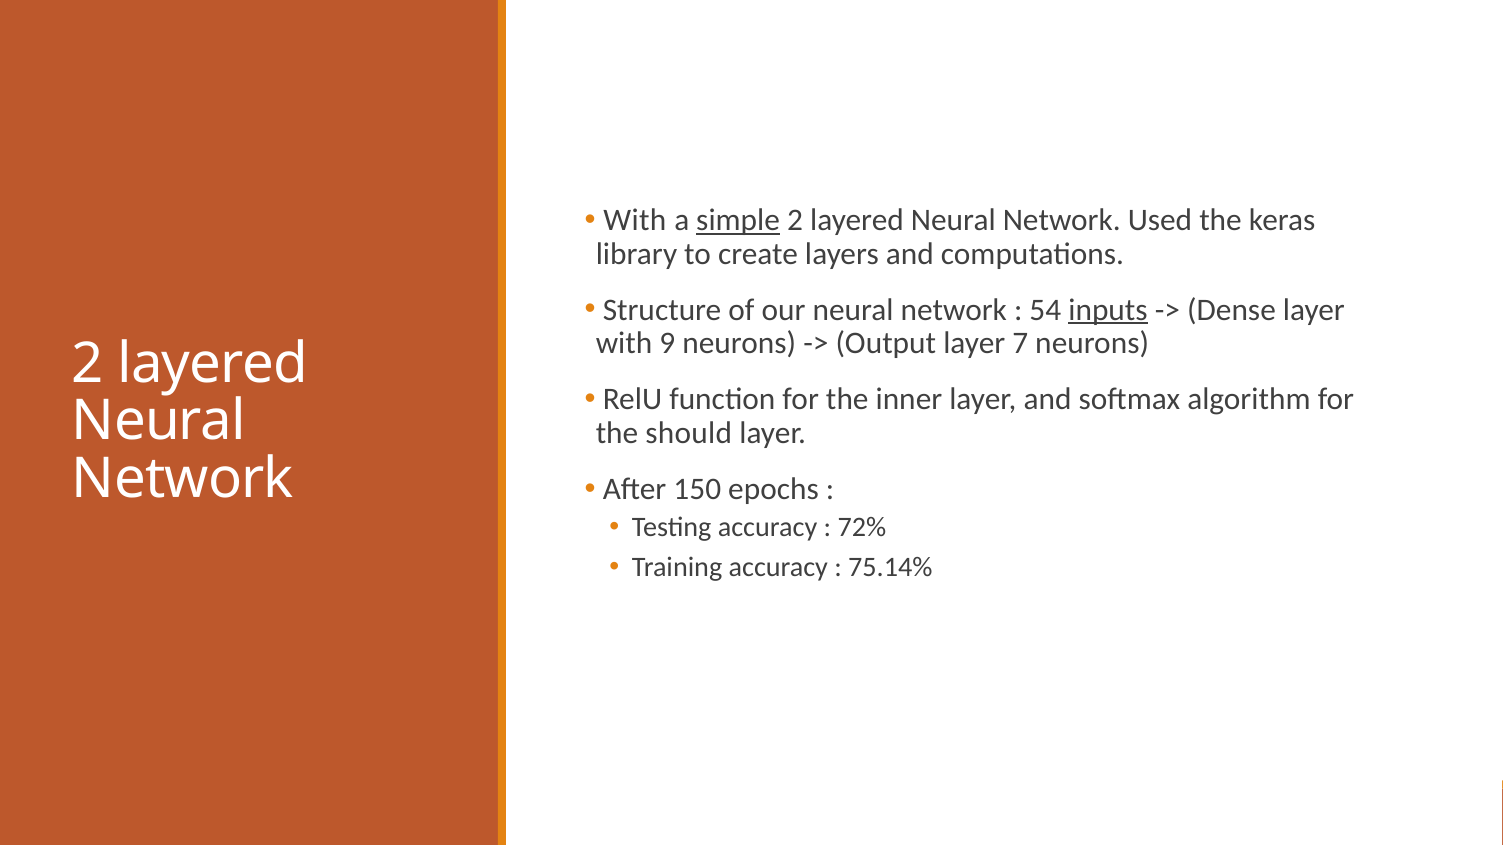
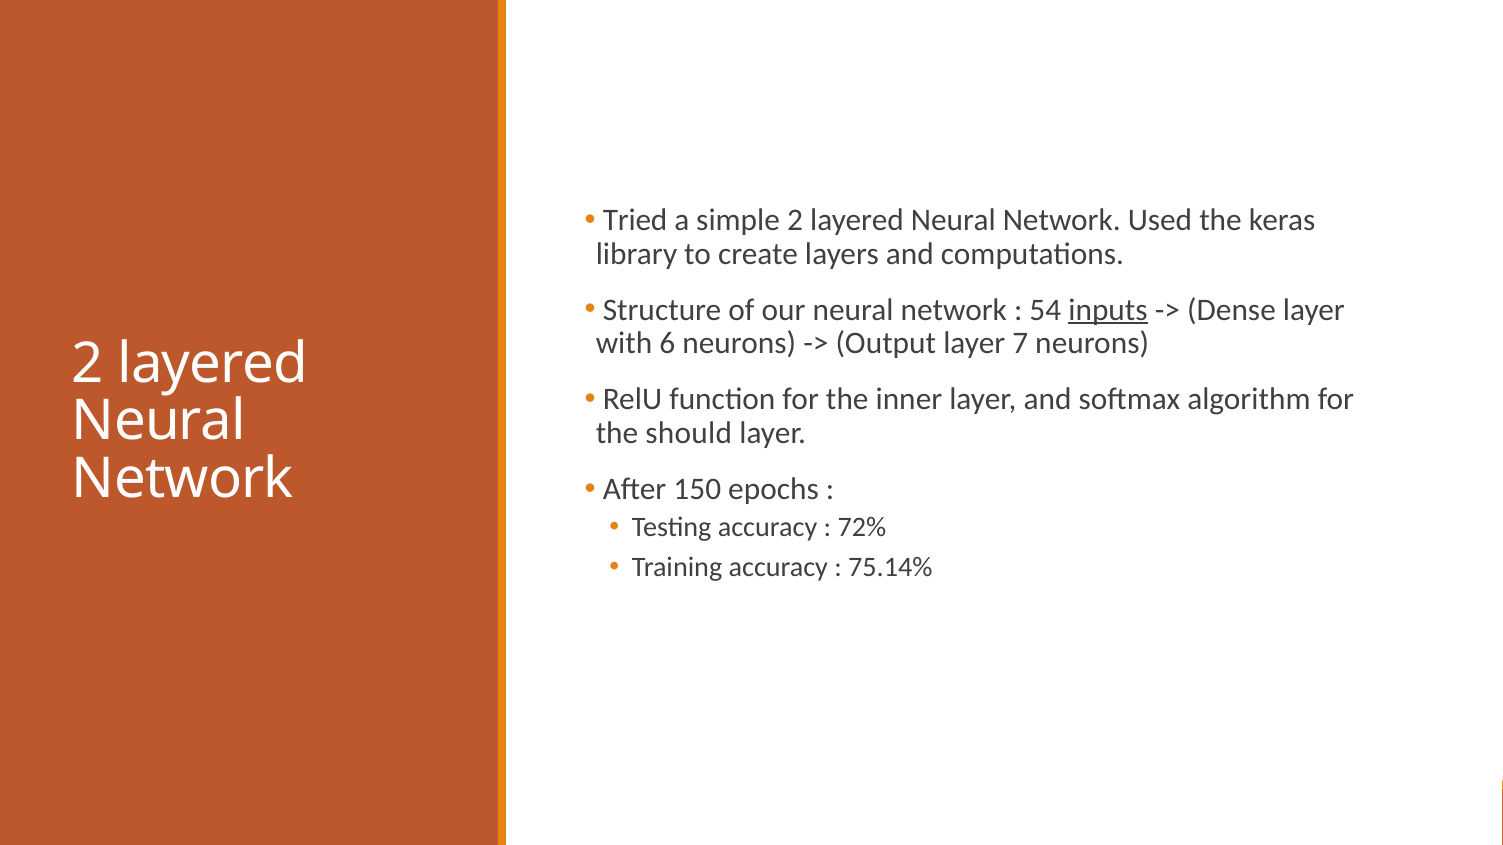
With at (635, 220): With -> Tried
simple underline: present -> none
9: 9 -> 6
